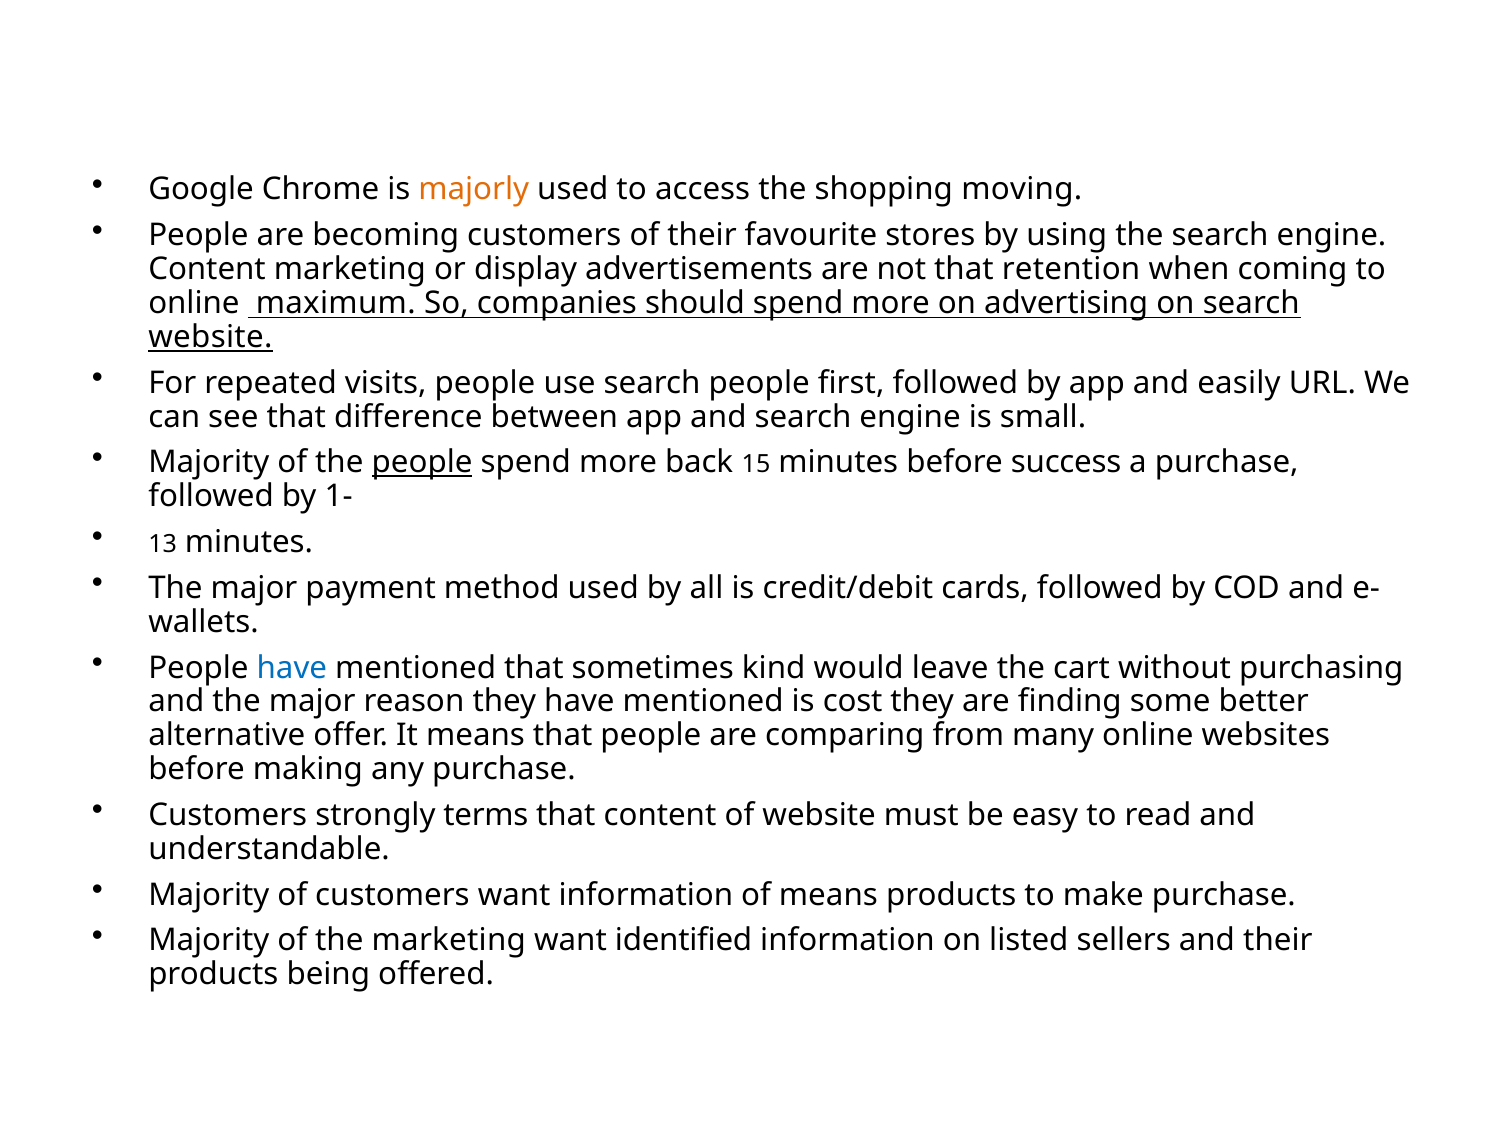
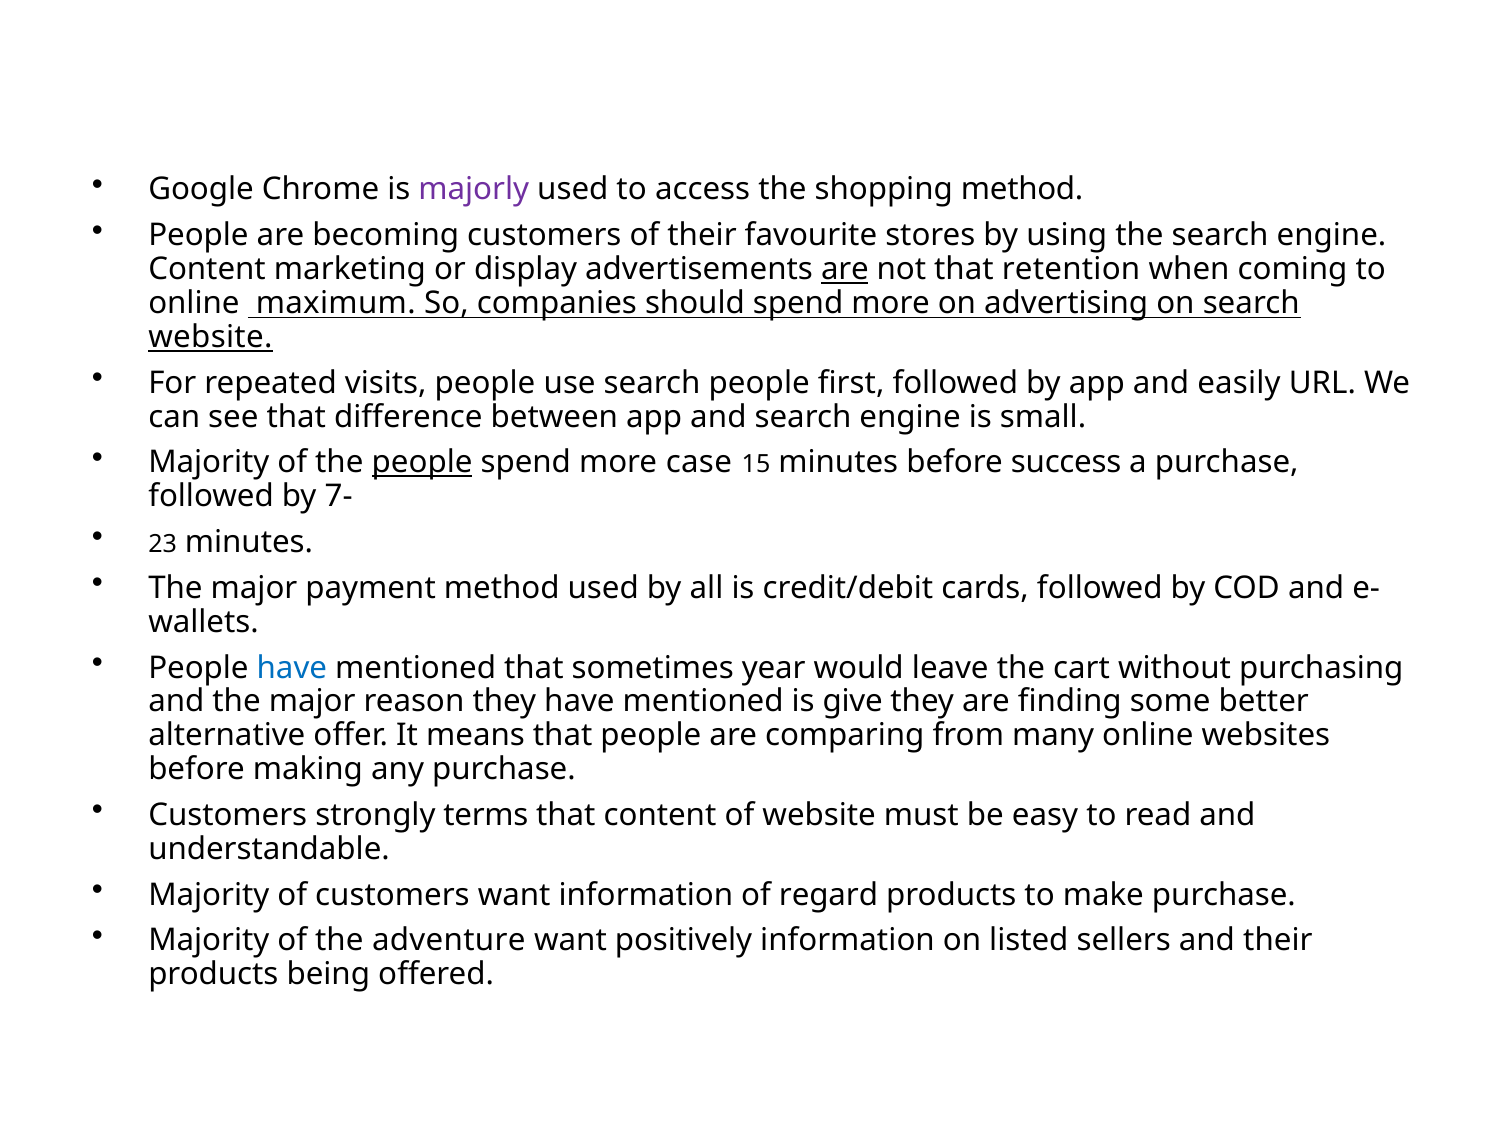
majorly colour: orange -> purple
shopping moving: moving -> method
are at (845, 269) underline: none -> present
back: back -> case
1-: 1- -> 7-
13: 13 -> 23
kind: kind -> year
cost: cost -> give
of means: means -> regard
the marketing: marketing -> adventure
identified: identified -> positively
